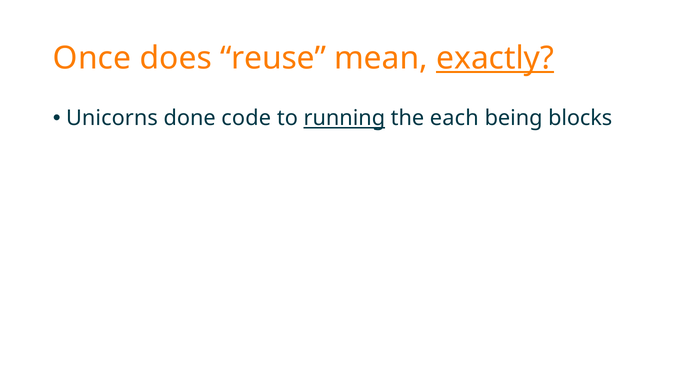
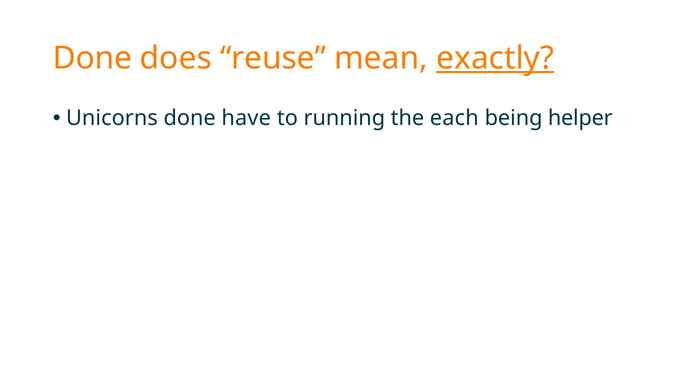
Once at (92, 58): Once -> Done
code: code -> have
running underline: present -> none
blocks: blocks -> helper
